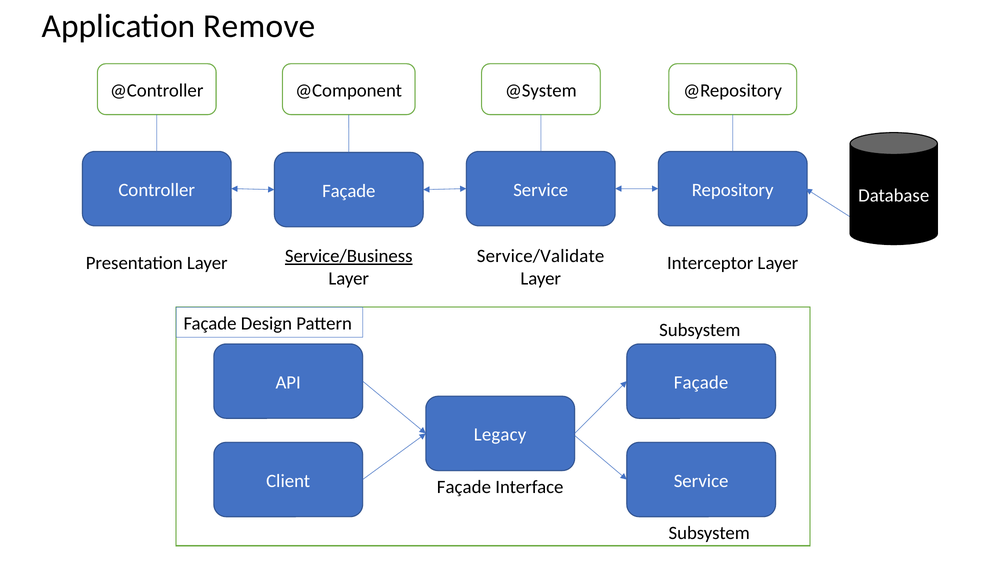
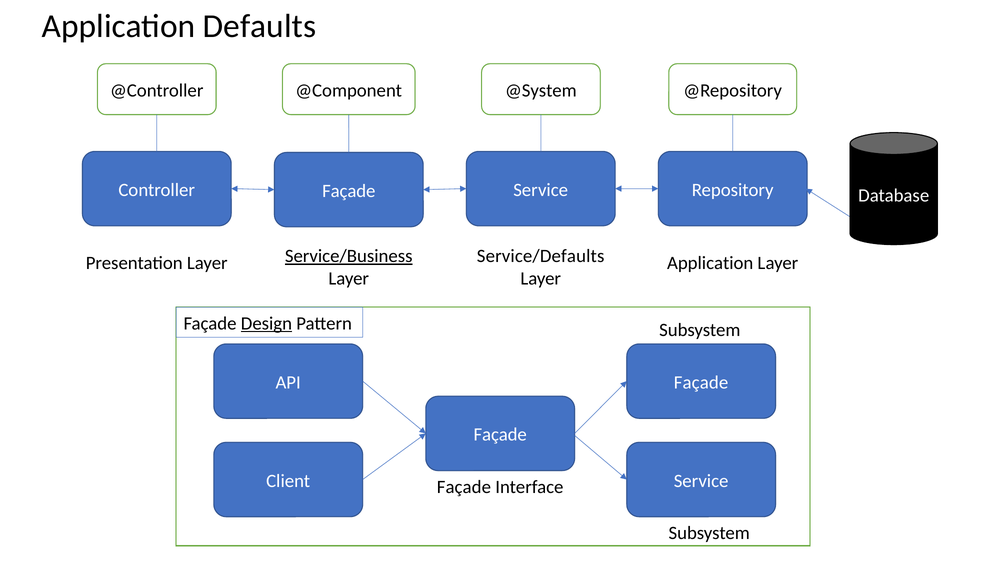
Remove: Remove -> Defaults
Service/Validate: Service/Validate -> Service/Defaults
Interceptor at (710, 263): Interceptor -> Application
Design underline: none -> present
Legacy at (500, 435): Legacy -> Façade
